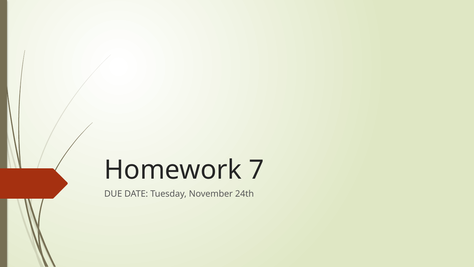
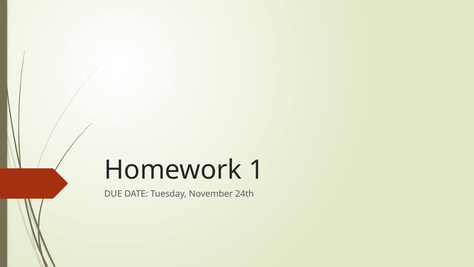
7: 7 -> 1
